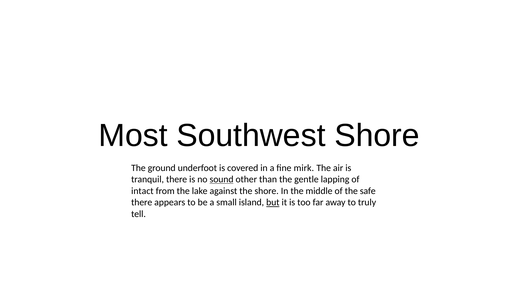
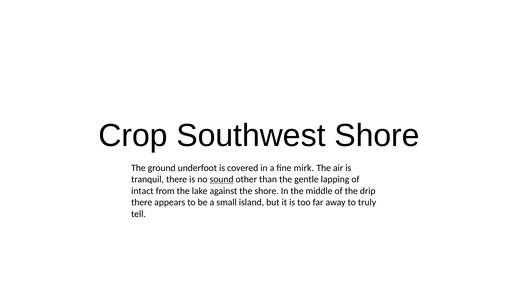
Most: Most -> Crop
safe: safe -> drip
but underline: present -> none
